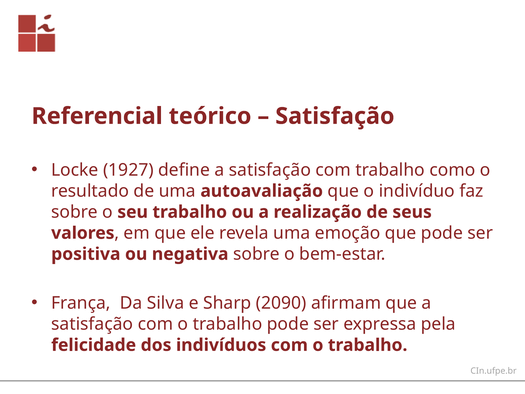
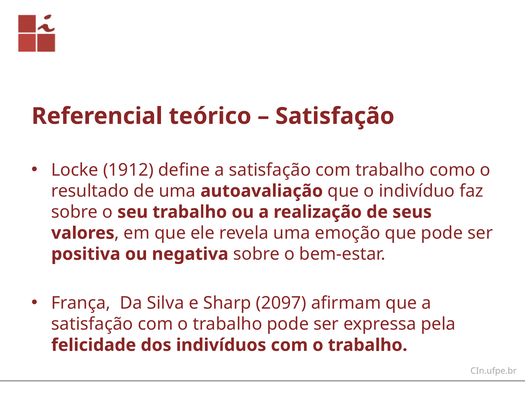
1927: 1927 -> 1912
2090: 2090 -> 2097
